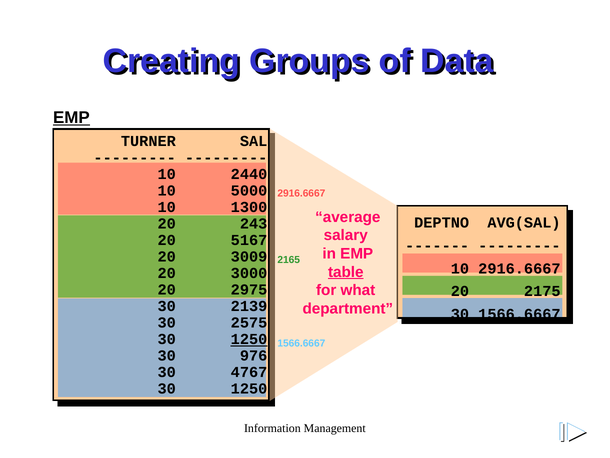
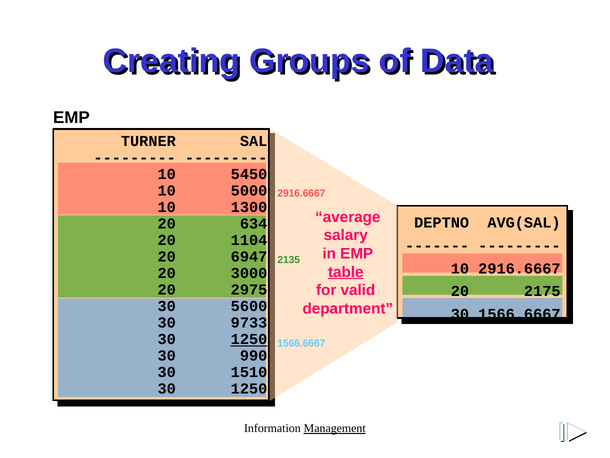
EMP at (71, 117) underline: present -> none
2440: 2440 -> 5450
243: 243 -> 634
5167: 5167 -> 1104
3009: 3009 -> 6947
2165: 2165 -> 2135
what: what -> valid
2139: 2139 -> 5600
2575: 2575 -> 9733
976: 976 -> 990
4767: 4767 -> 1510
Management underline: none -> present
